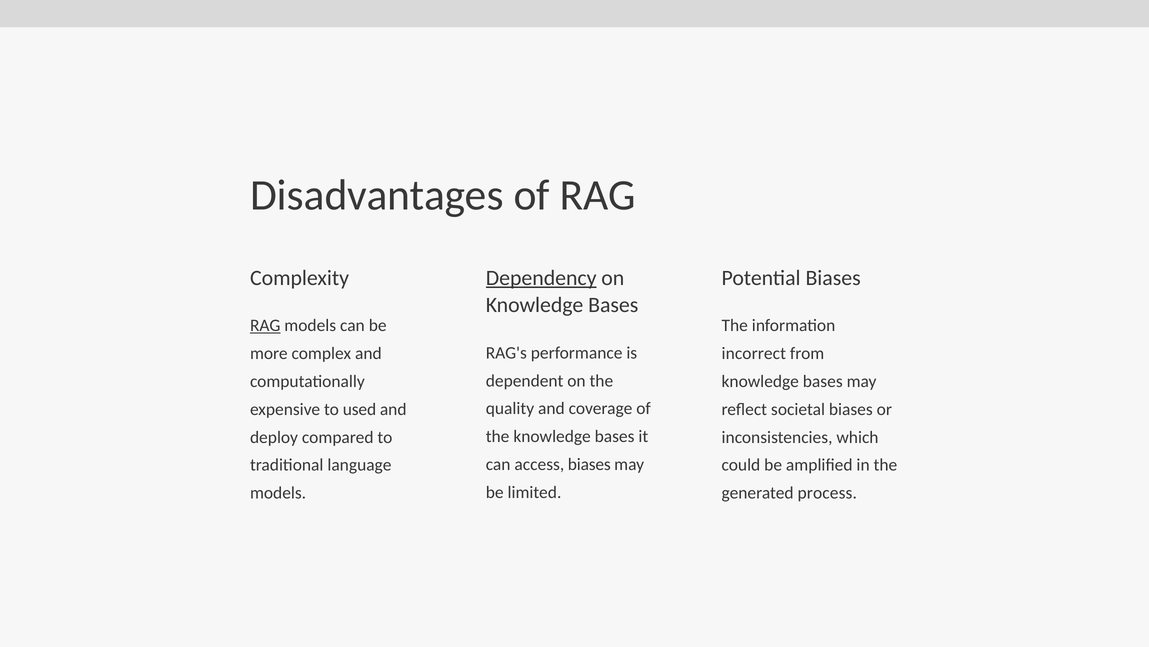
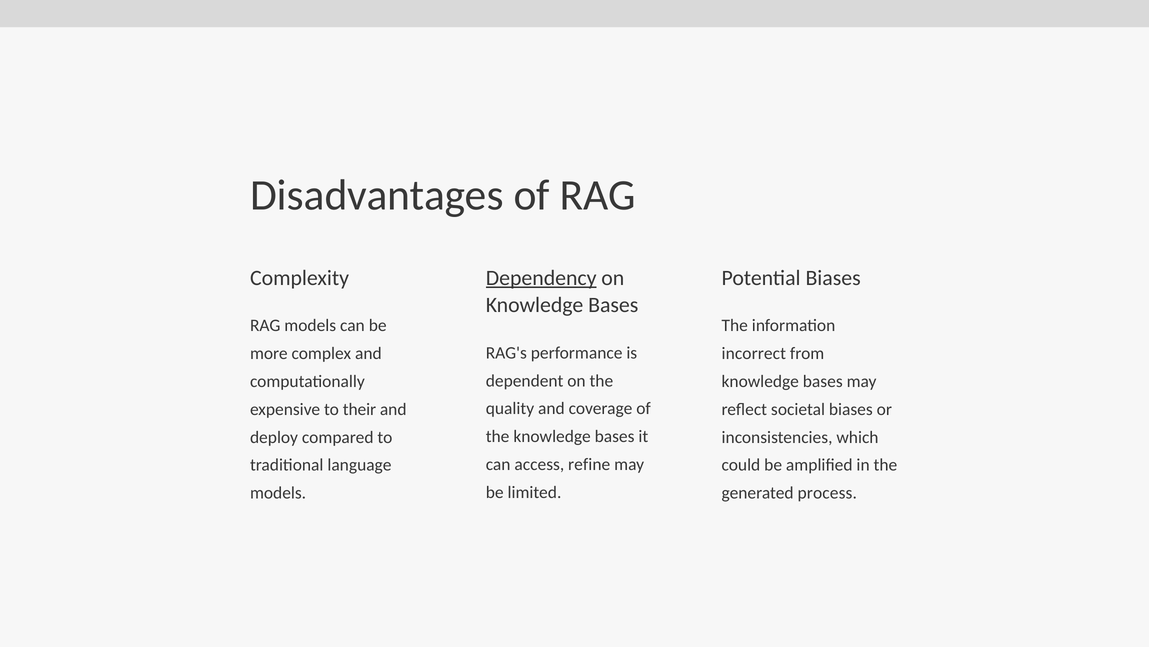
RAG at (265, 325) underline: present -> none
used: used -> their
access biases: biases -> refine
